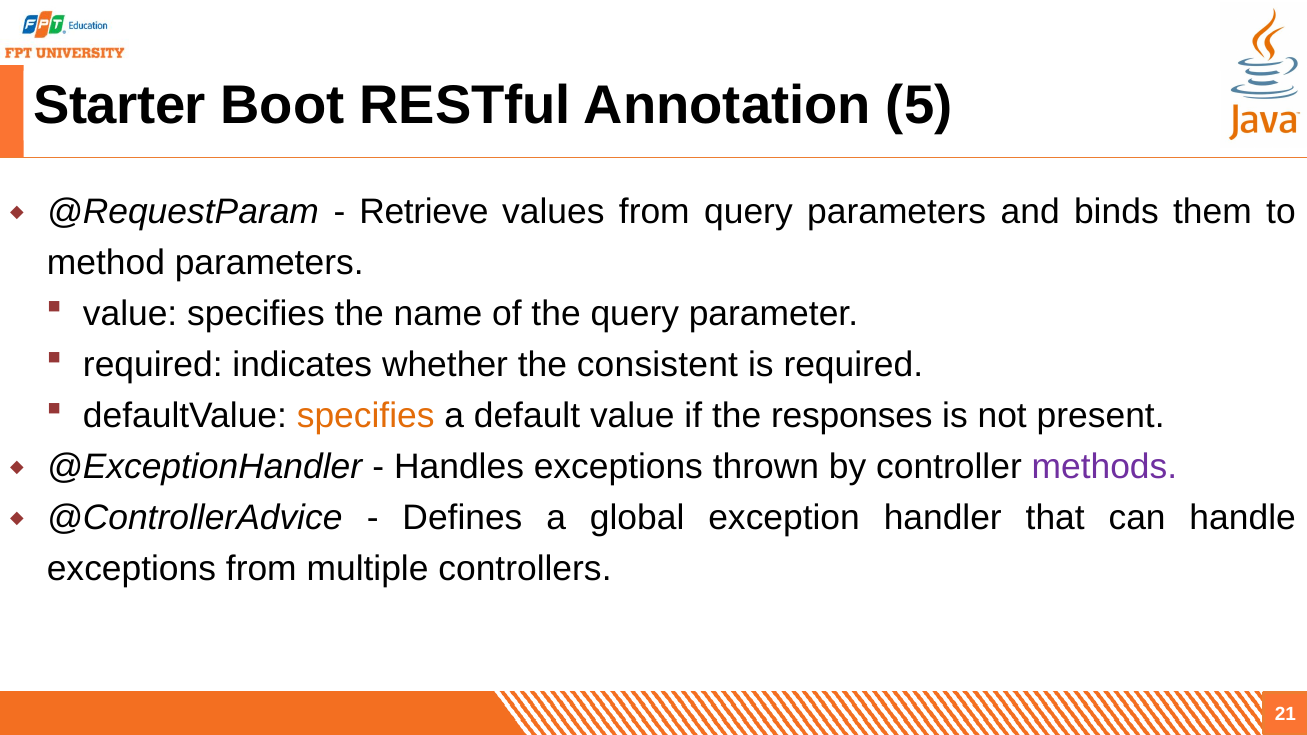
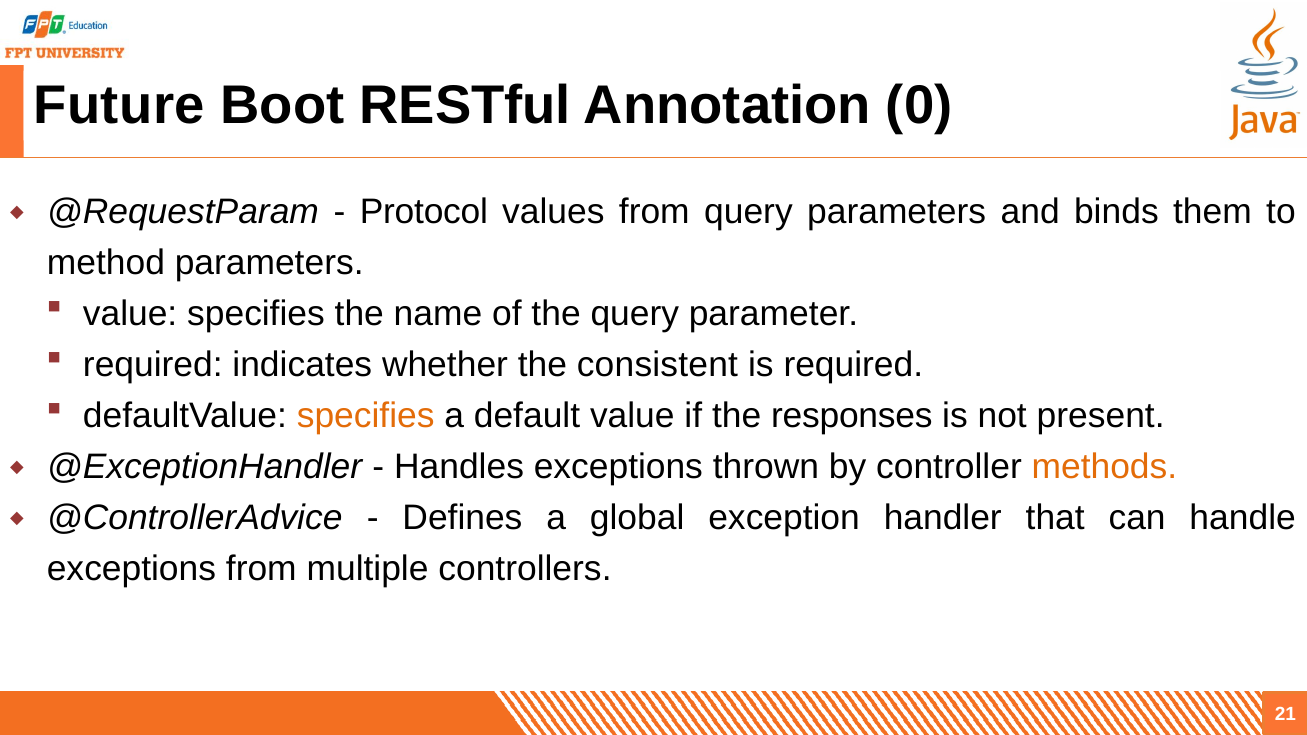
Starter: Starter -> Future
5: 5 -> 0
Retrieve: Retrieve -> Protocol
methods colour: purple -> orange
